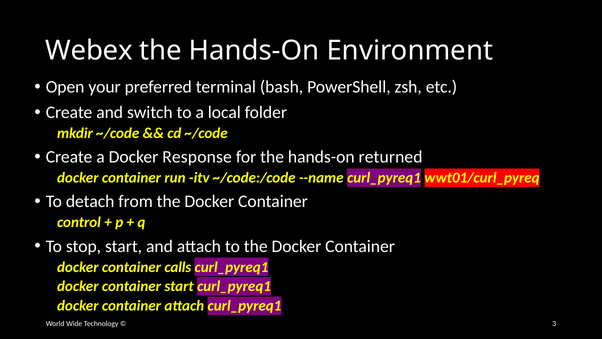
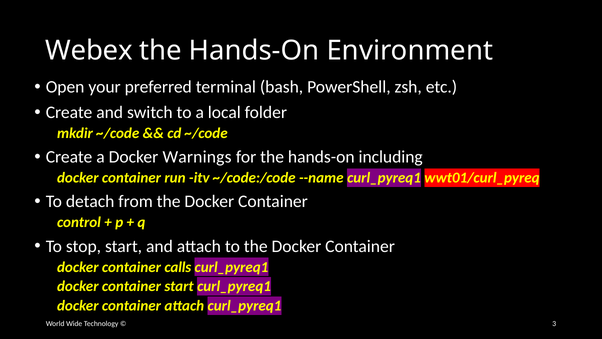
Response: Response -> Warnings
returned: returned -> including
